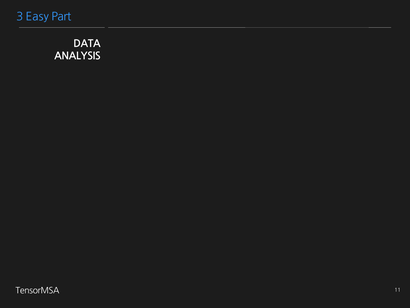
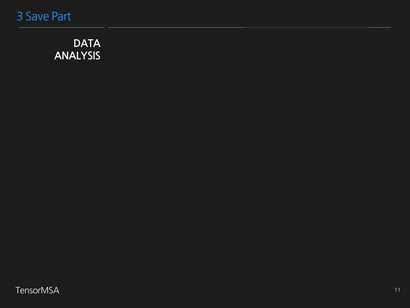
Easy: Easy -> Save
